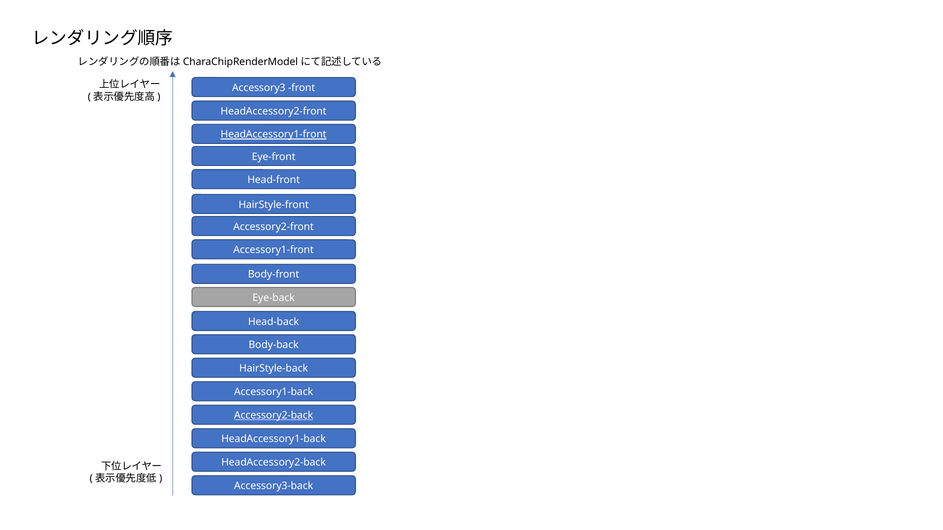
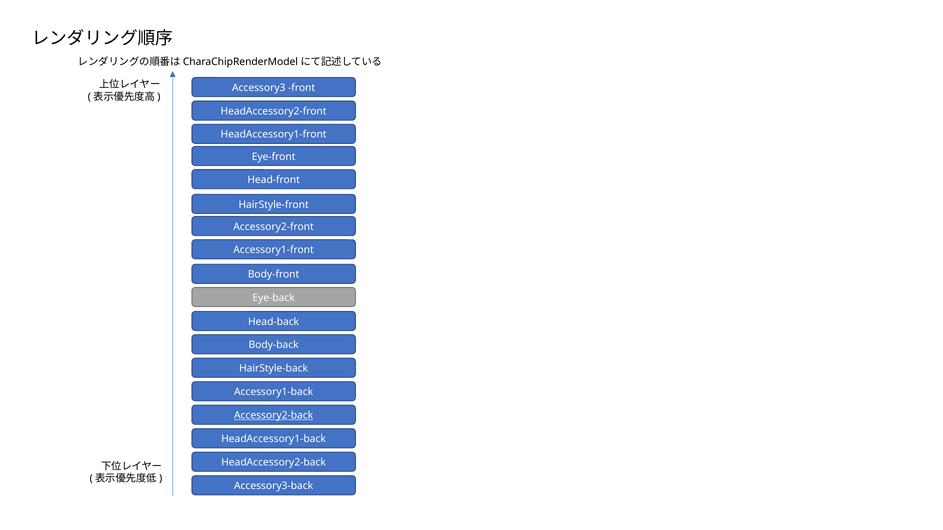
HeadAccessory1-front underline: present -> none
